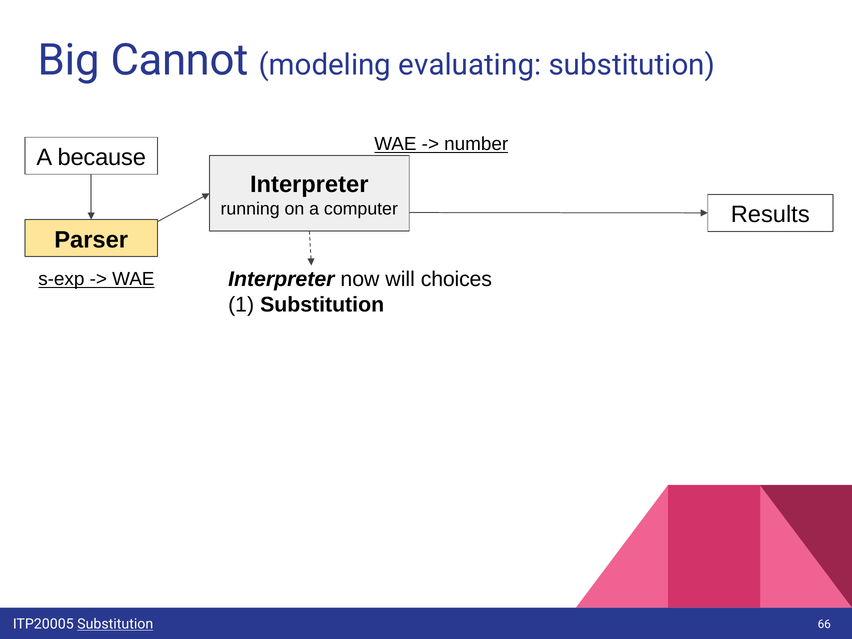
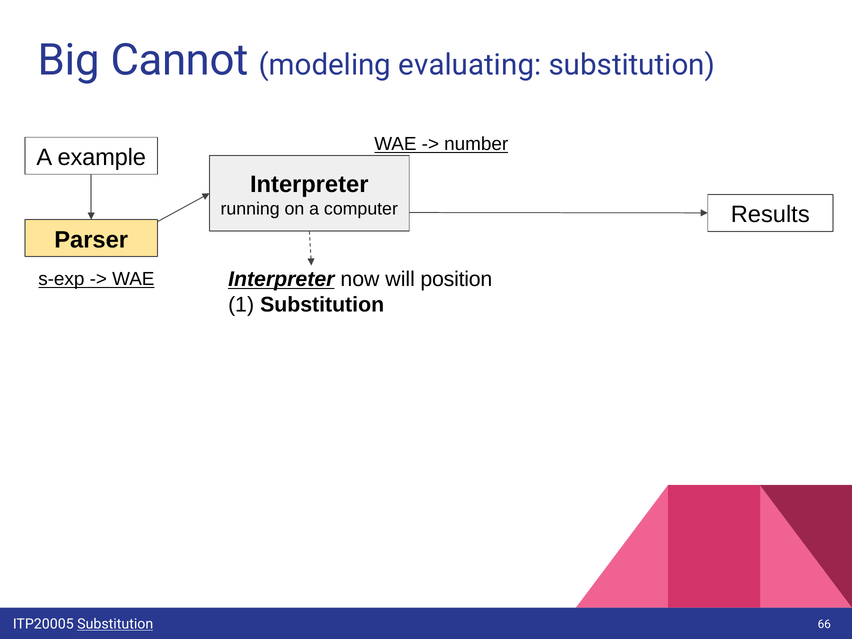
because: because -> example
Interpreter at (281, 279) underline: none -> present
choices: choices -> position
